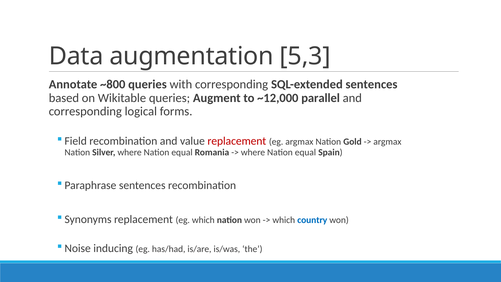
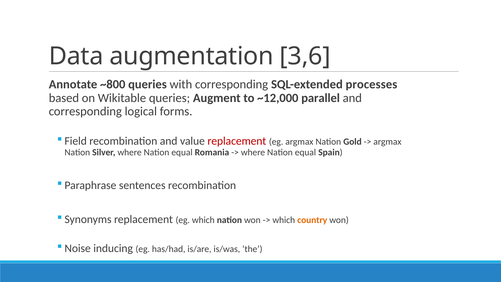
5,3: 5,3 -> 3,6
SQL-extended sentences: sentences -> processes
country colour: blue -> orange
